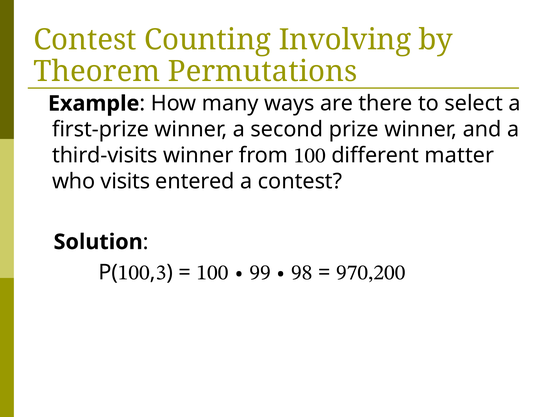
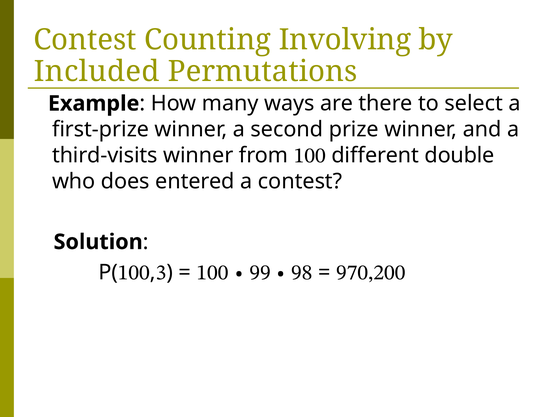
Theorem: Theorem -> Included
matter: matter -> double
visits: visits -> does
